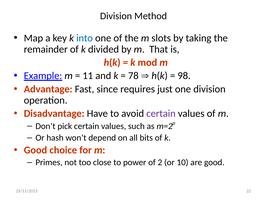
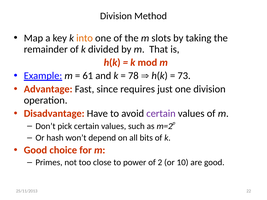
into colour: blue -> orange
11: 11 -> 61
98: 98 -> 73
